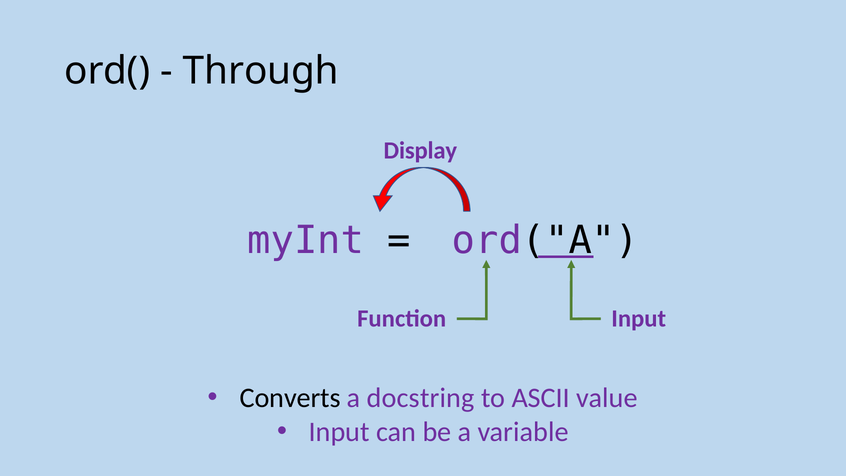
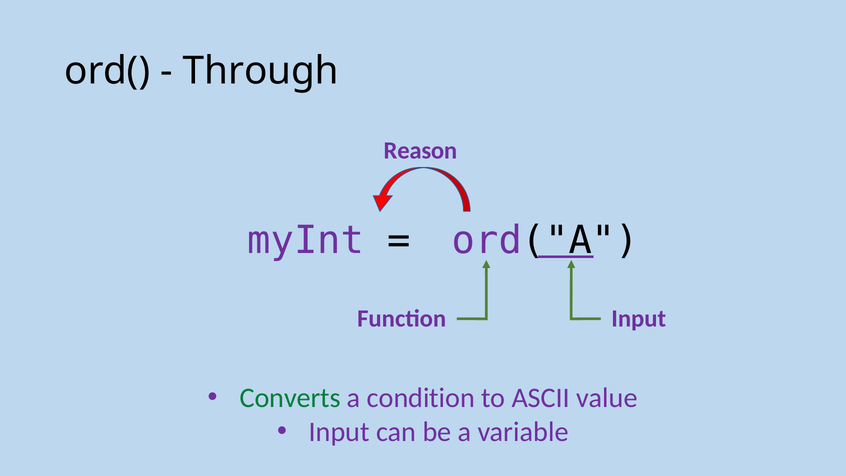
Display: Display -> Reason
Converts colour: black -> green
docstring: docstring -> condition
